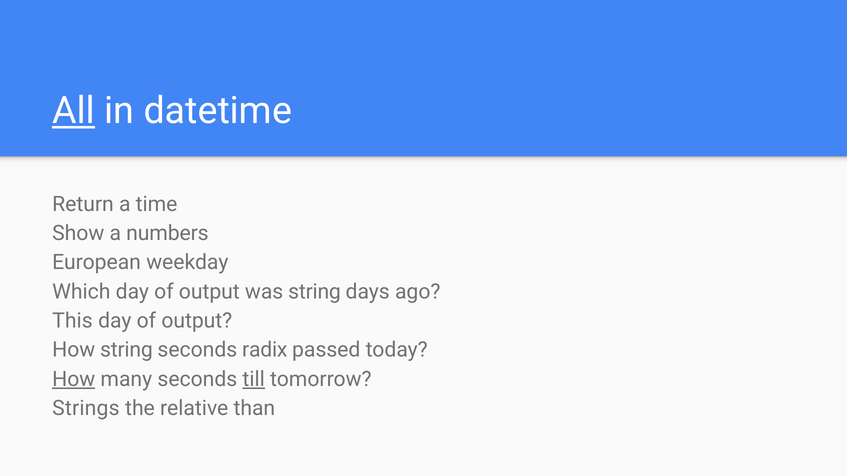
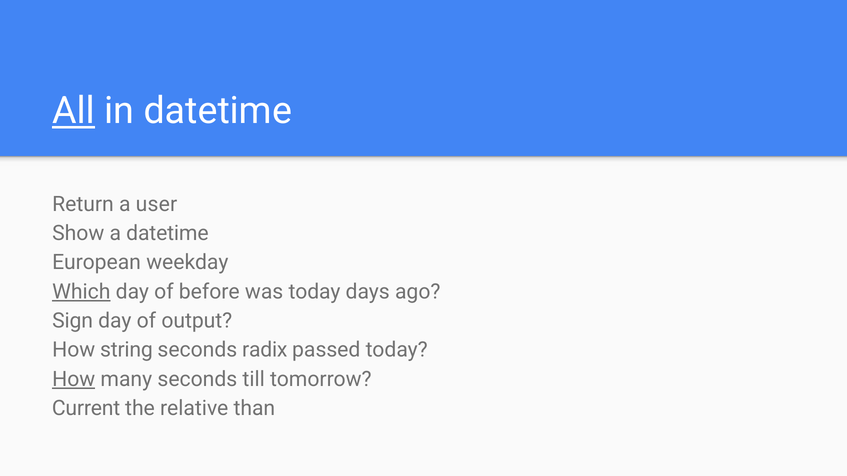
time: time -> user
a numbers: numbers -> datetime
Which underline: none -> present
output at (209, 292): output -> before
was string: string -> today
This: This -> Sign
till underline: present -> none
Strings: Strings -> Current
